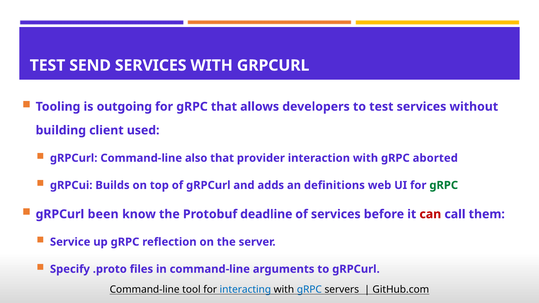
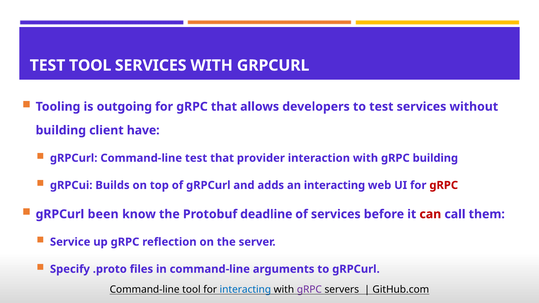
TEST SEND: SEND -> TOOL
used: used -> have
Command-line also: also -> test
gRPC aborted: aborted -> building
an definitions: definitions -> interacting
gRPC at (444, 185) colour: green -> red
gRPC at (309, 290) colour: blue -> purple
